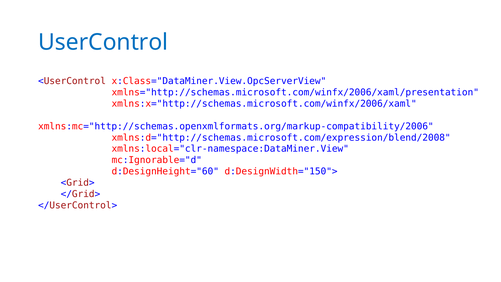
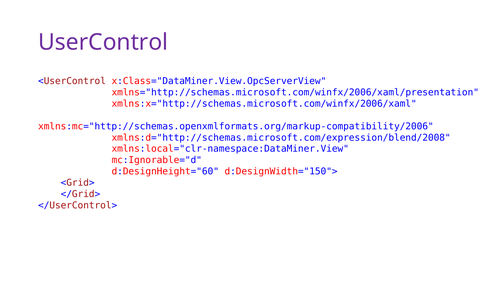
UserControl colour: blue -> purple
